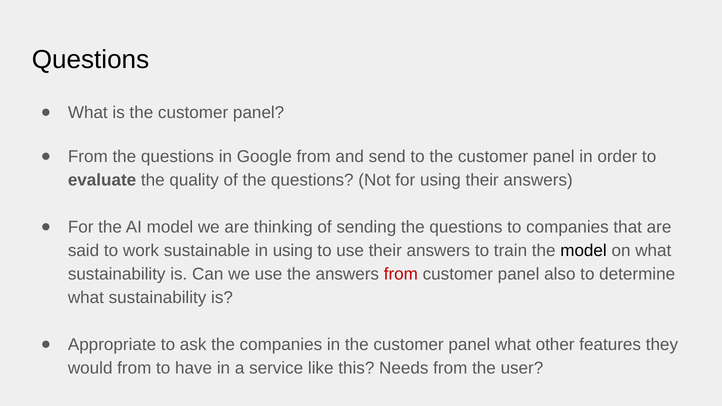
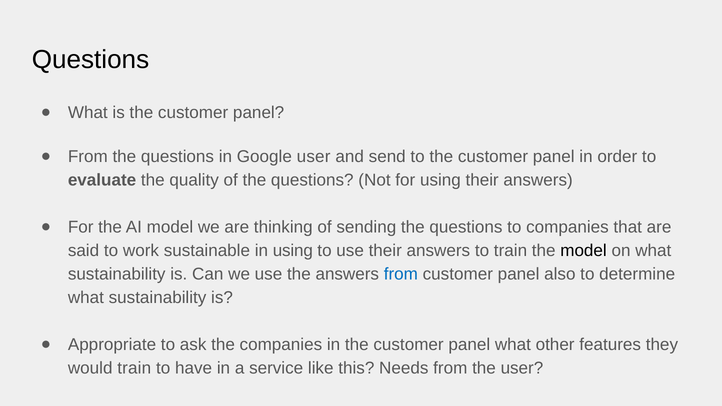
Google from: from -> user
from at (401, 274) colour: red -> blue
would from: from -> train
